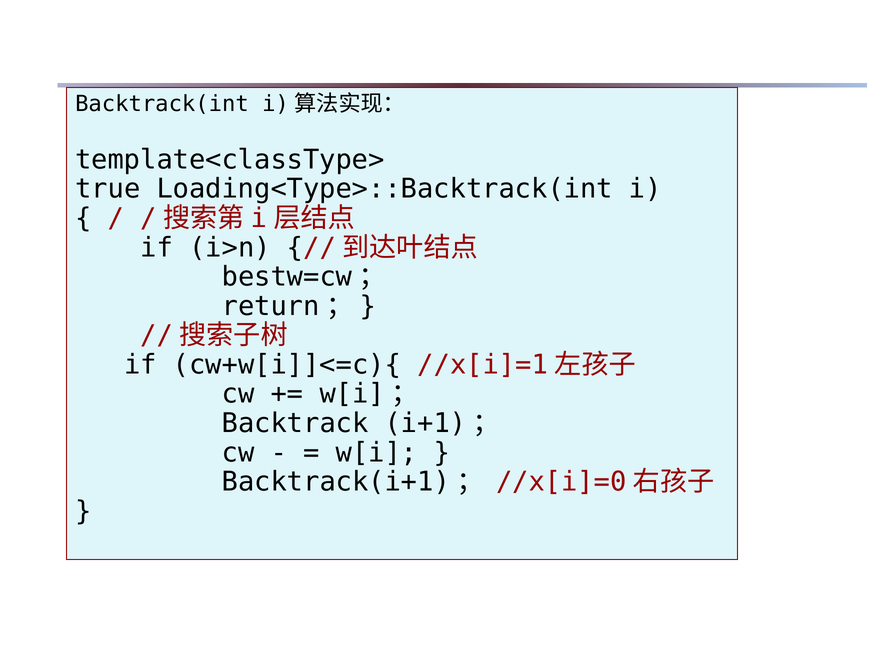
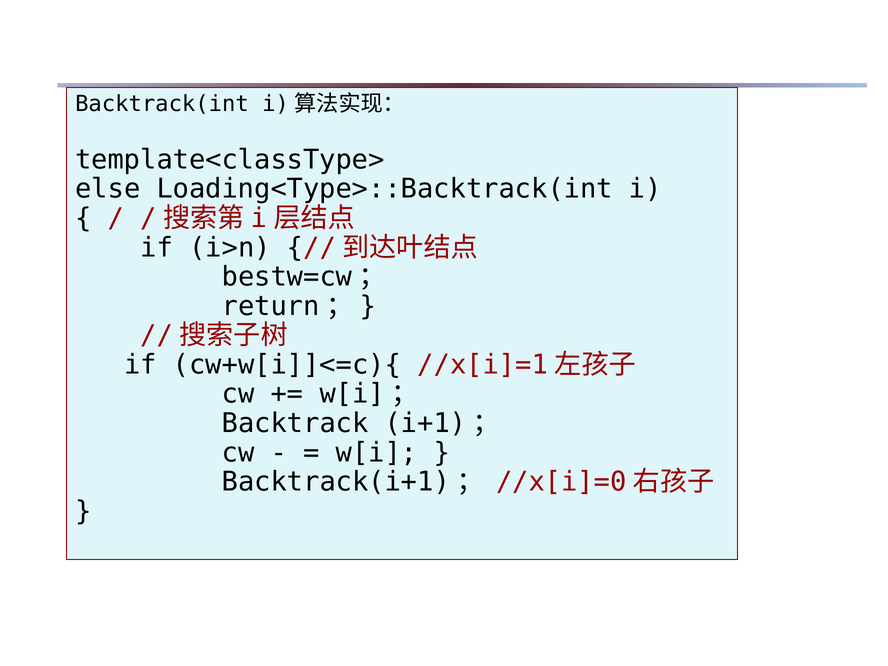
true: true -> else
